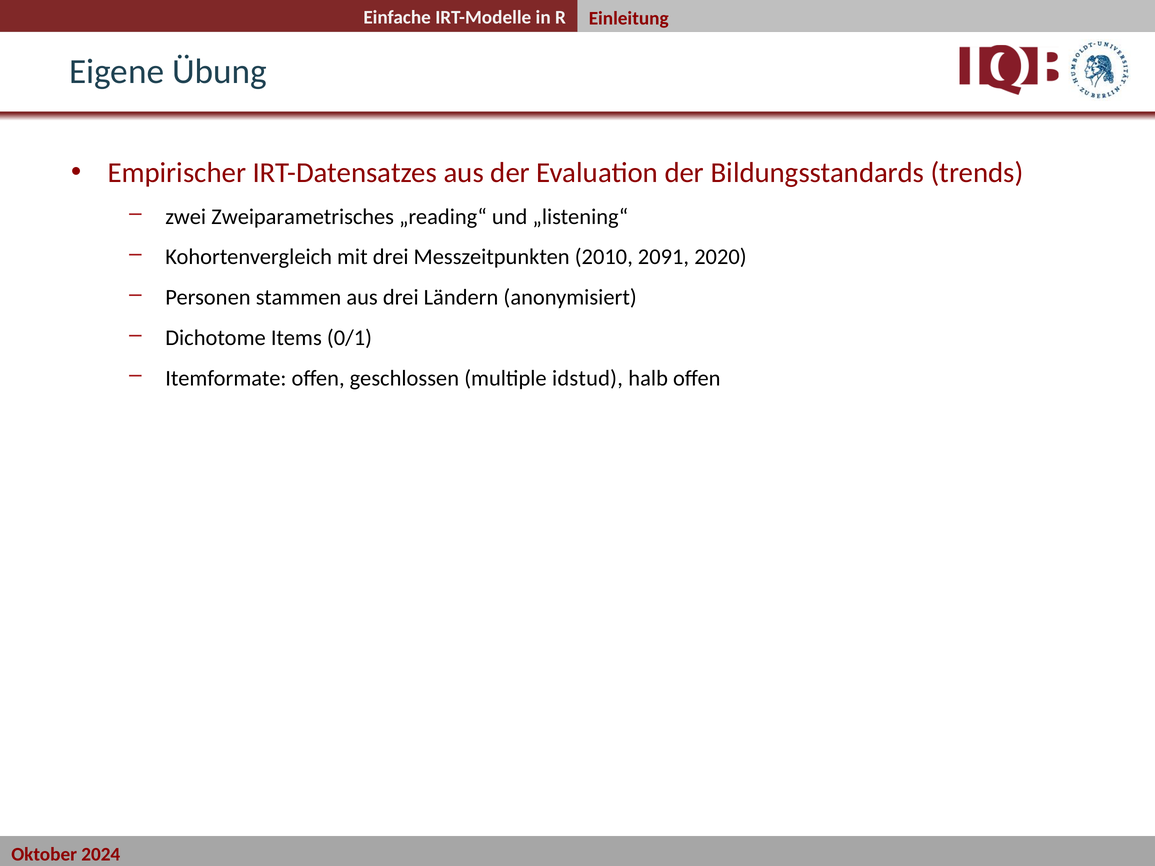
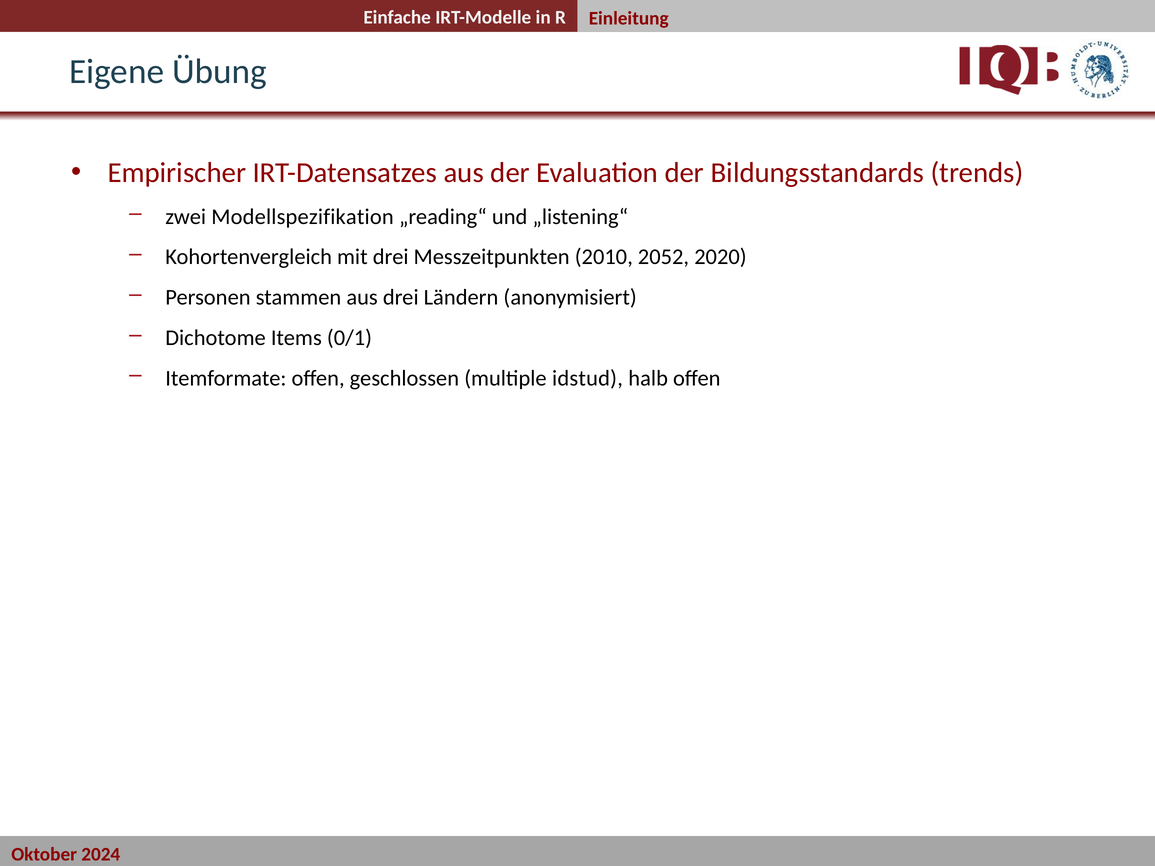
Zweiparametrisches: Zweiparametrisches -> Modellspezifikation
2091: 2091 -> 2052
